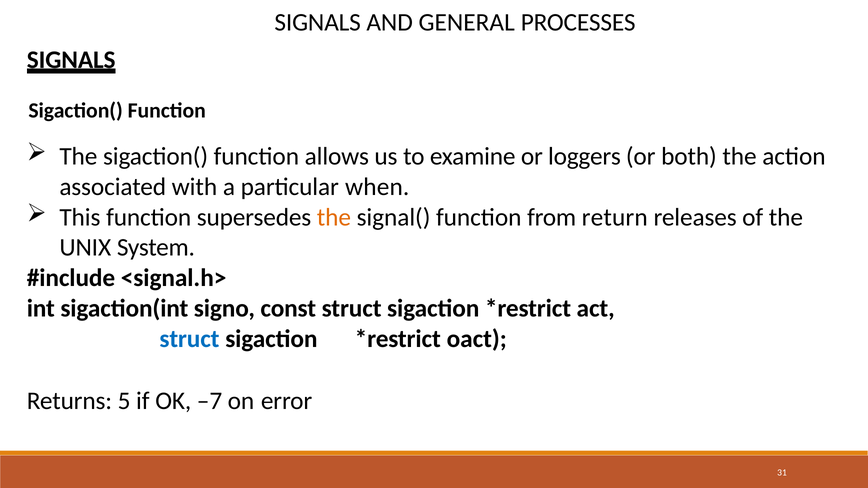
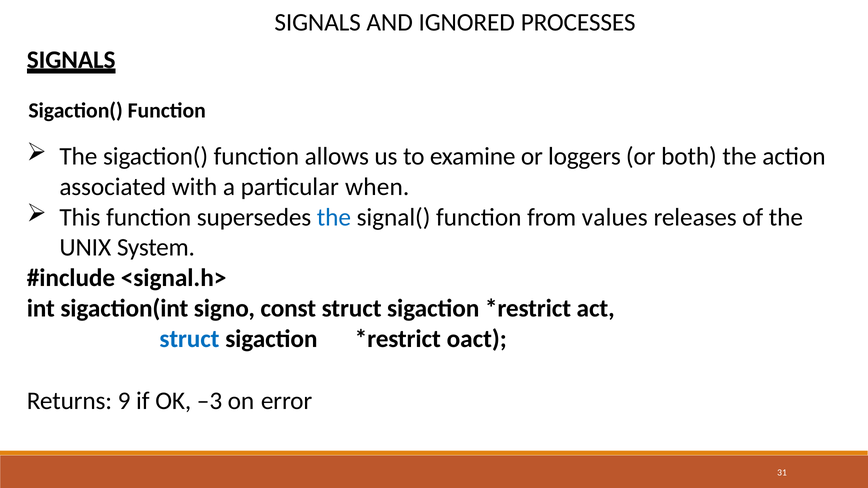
GENERAL: GENERAL -> IGNORED
the at (334, 217) colour: orange -> blue
return: return -> values
5: 5 -> 9
–7: –7 -> –3
